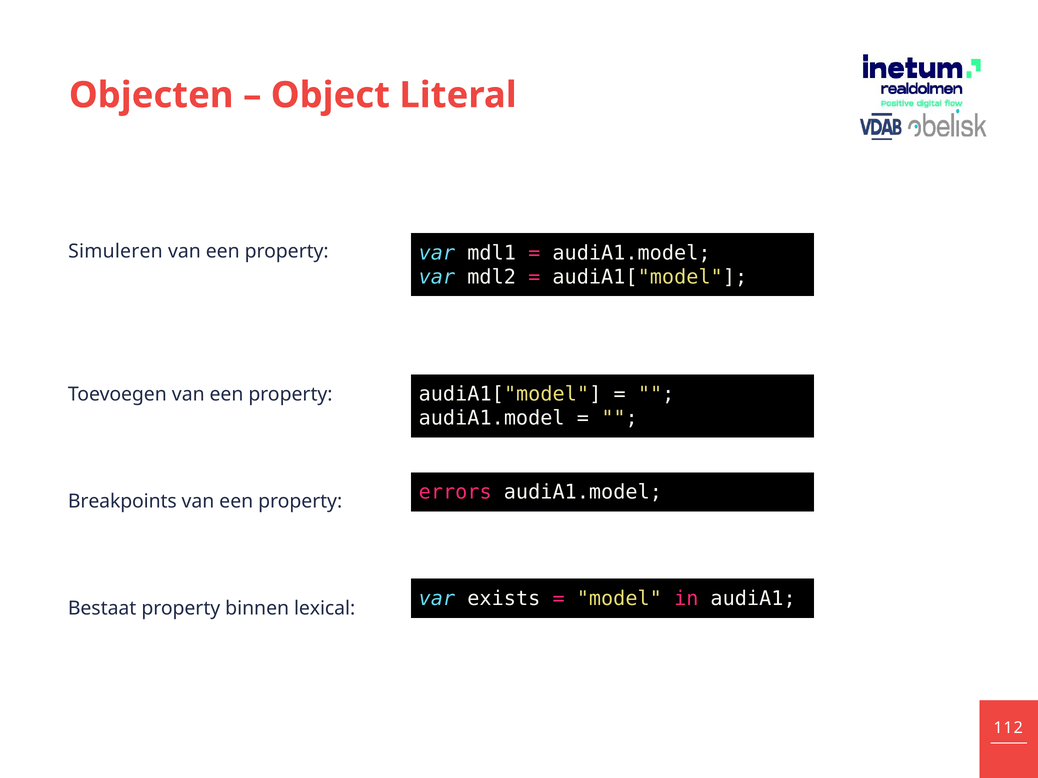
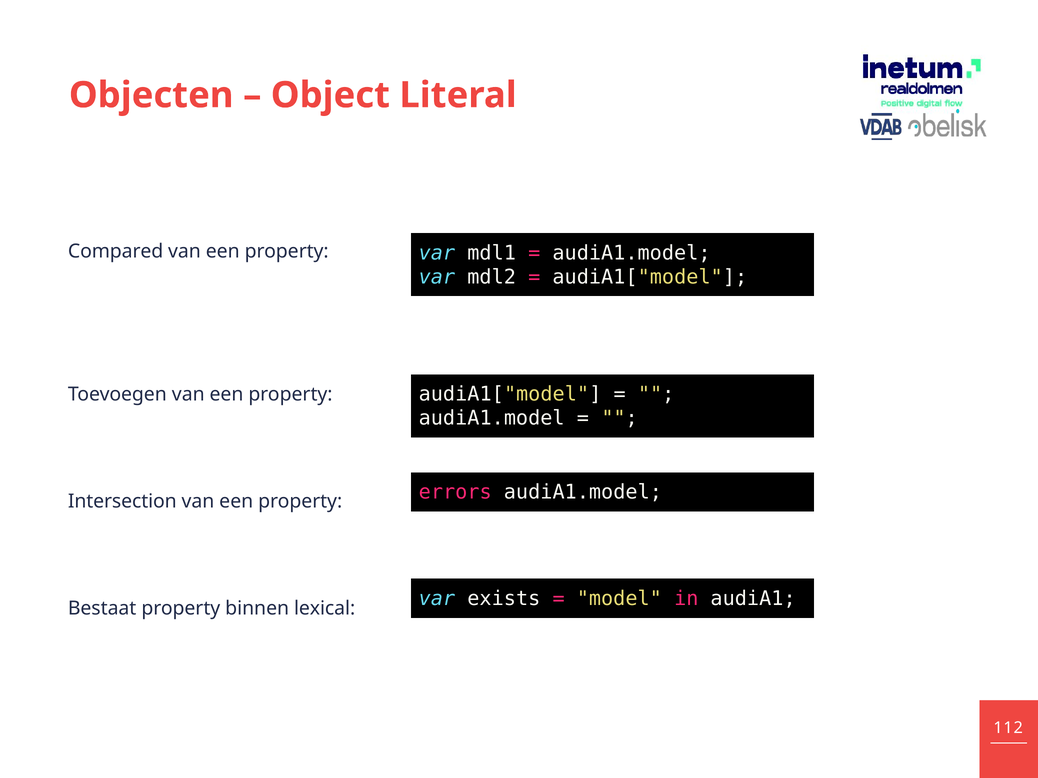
Simuleren: Simuleren -> Compared
Breakpoints: Breakpoints -> Intersection
